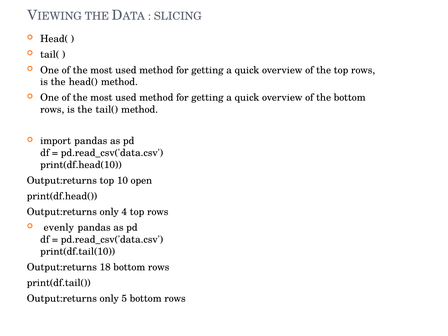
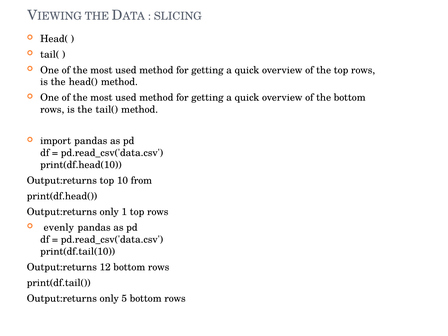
open: open -> from
4: 4 -> 1
18: 18 -> 12
